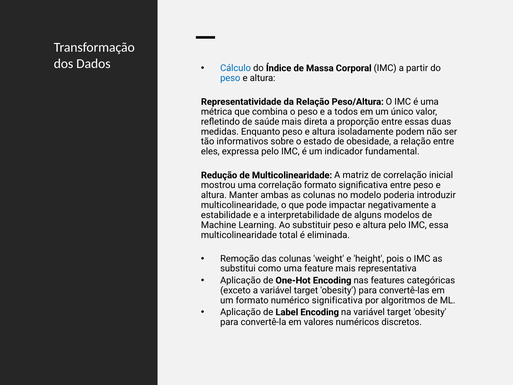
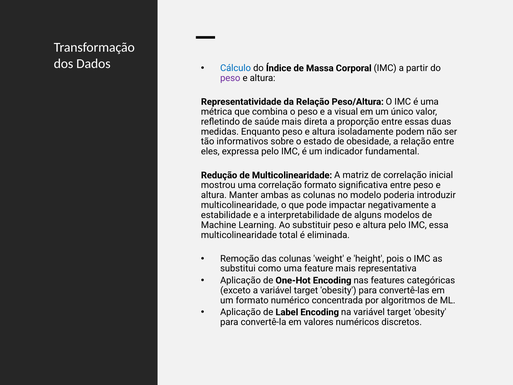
peso at (230, 78) colour: blue -> purple
todos: todos -> visual
numérico significativa: significativa -> concentrada
